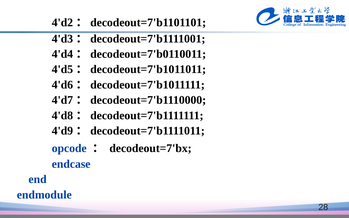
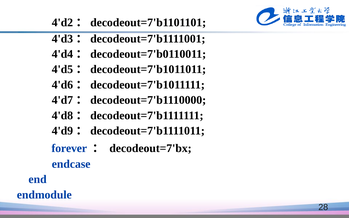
opcode: opcode -> forever
